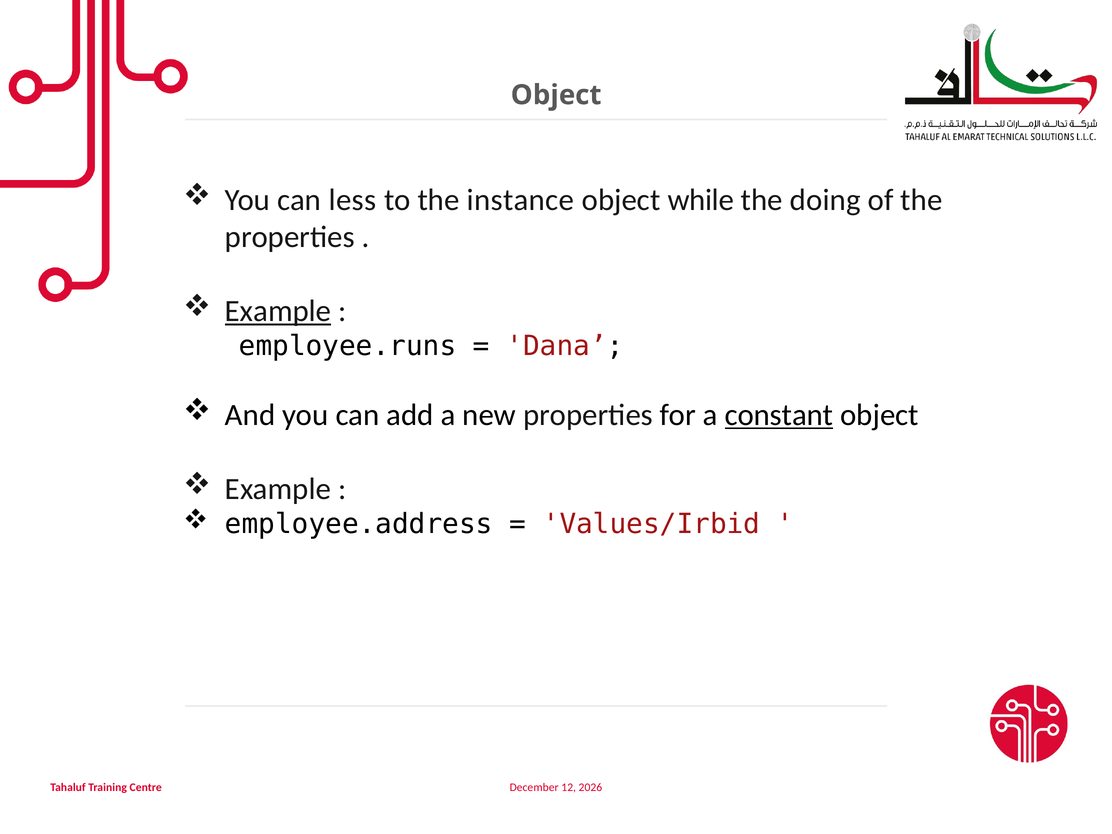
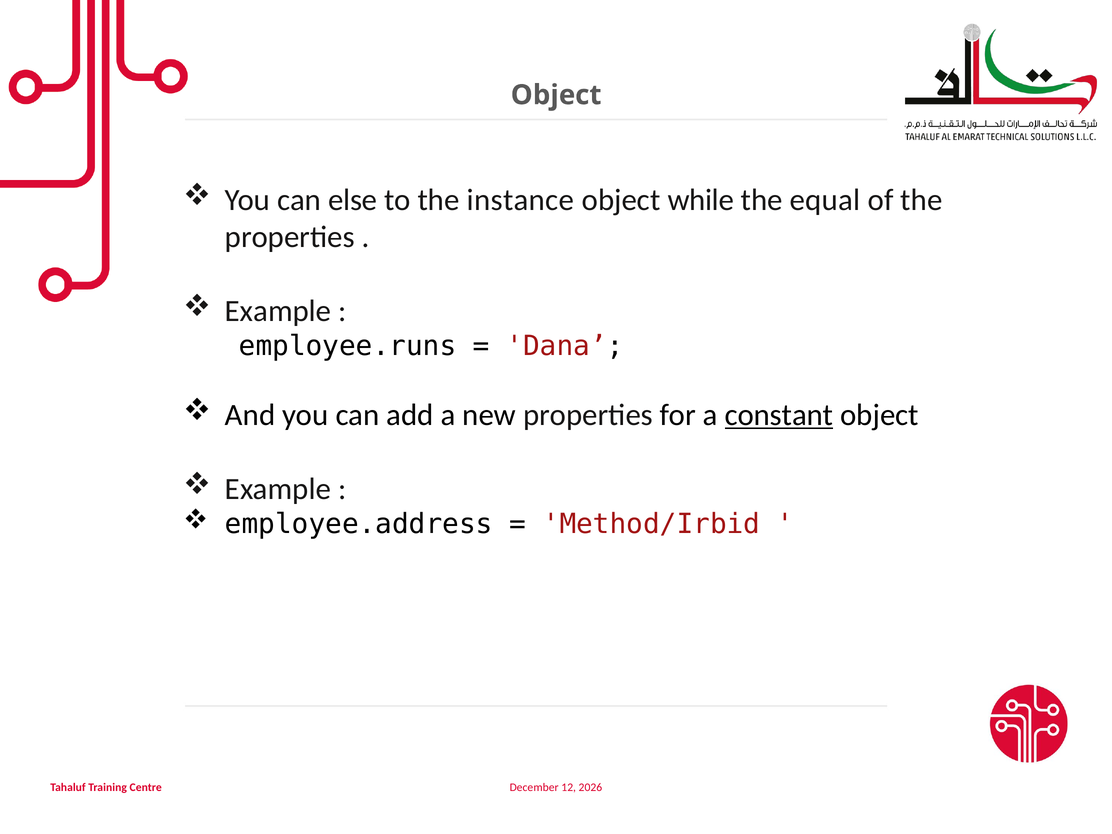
less: less -> else
doing: doing -> equal
Example at (278, 311) underline: present -> none
Values/Irbid: Values/Irbid -> Method/Irbid
